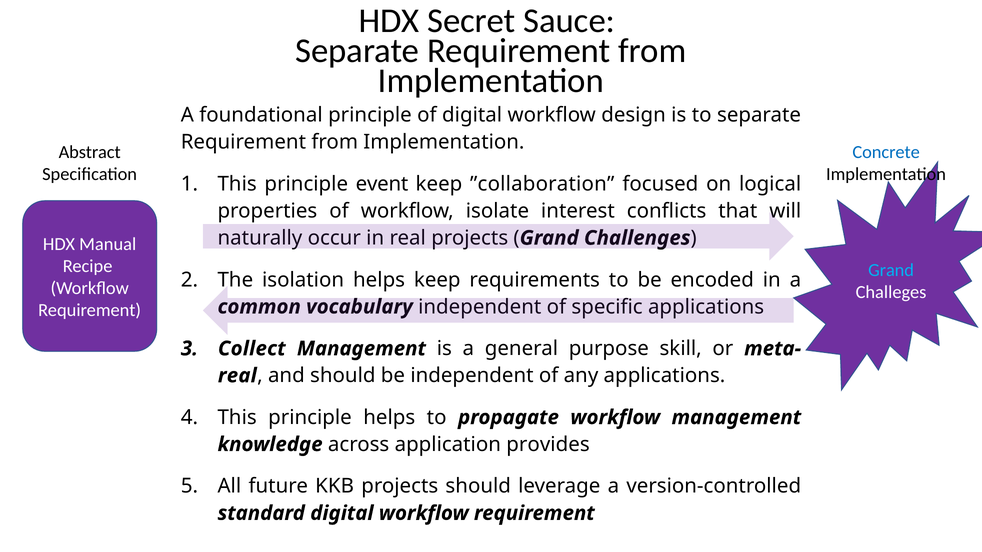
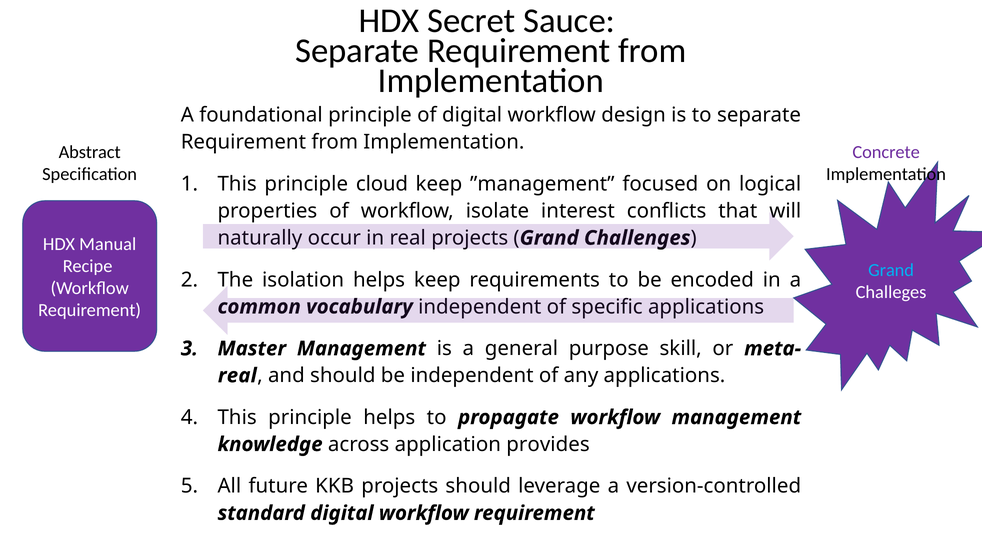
Concrete colour: blue -> purple
event: event -> cloud
”collaboration: ”collaboration -> ”management
Collect: Collect -> Master
